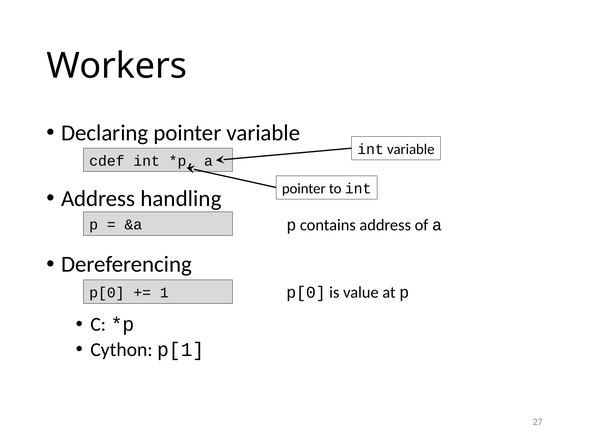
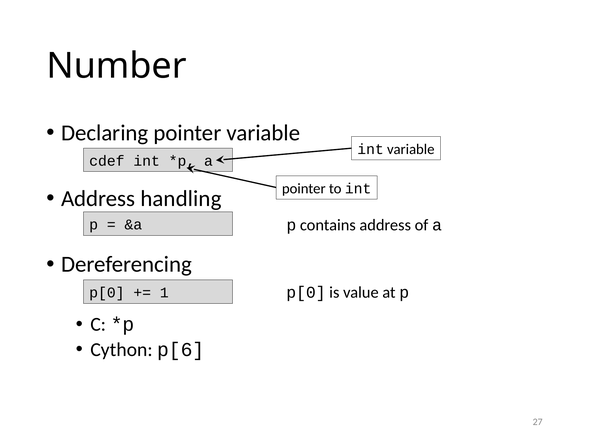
Workers: Workers -> Number
p[1: p[1 -> p[6
